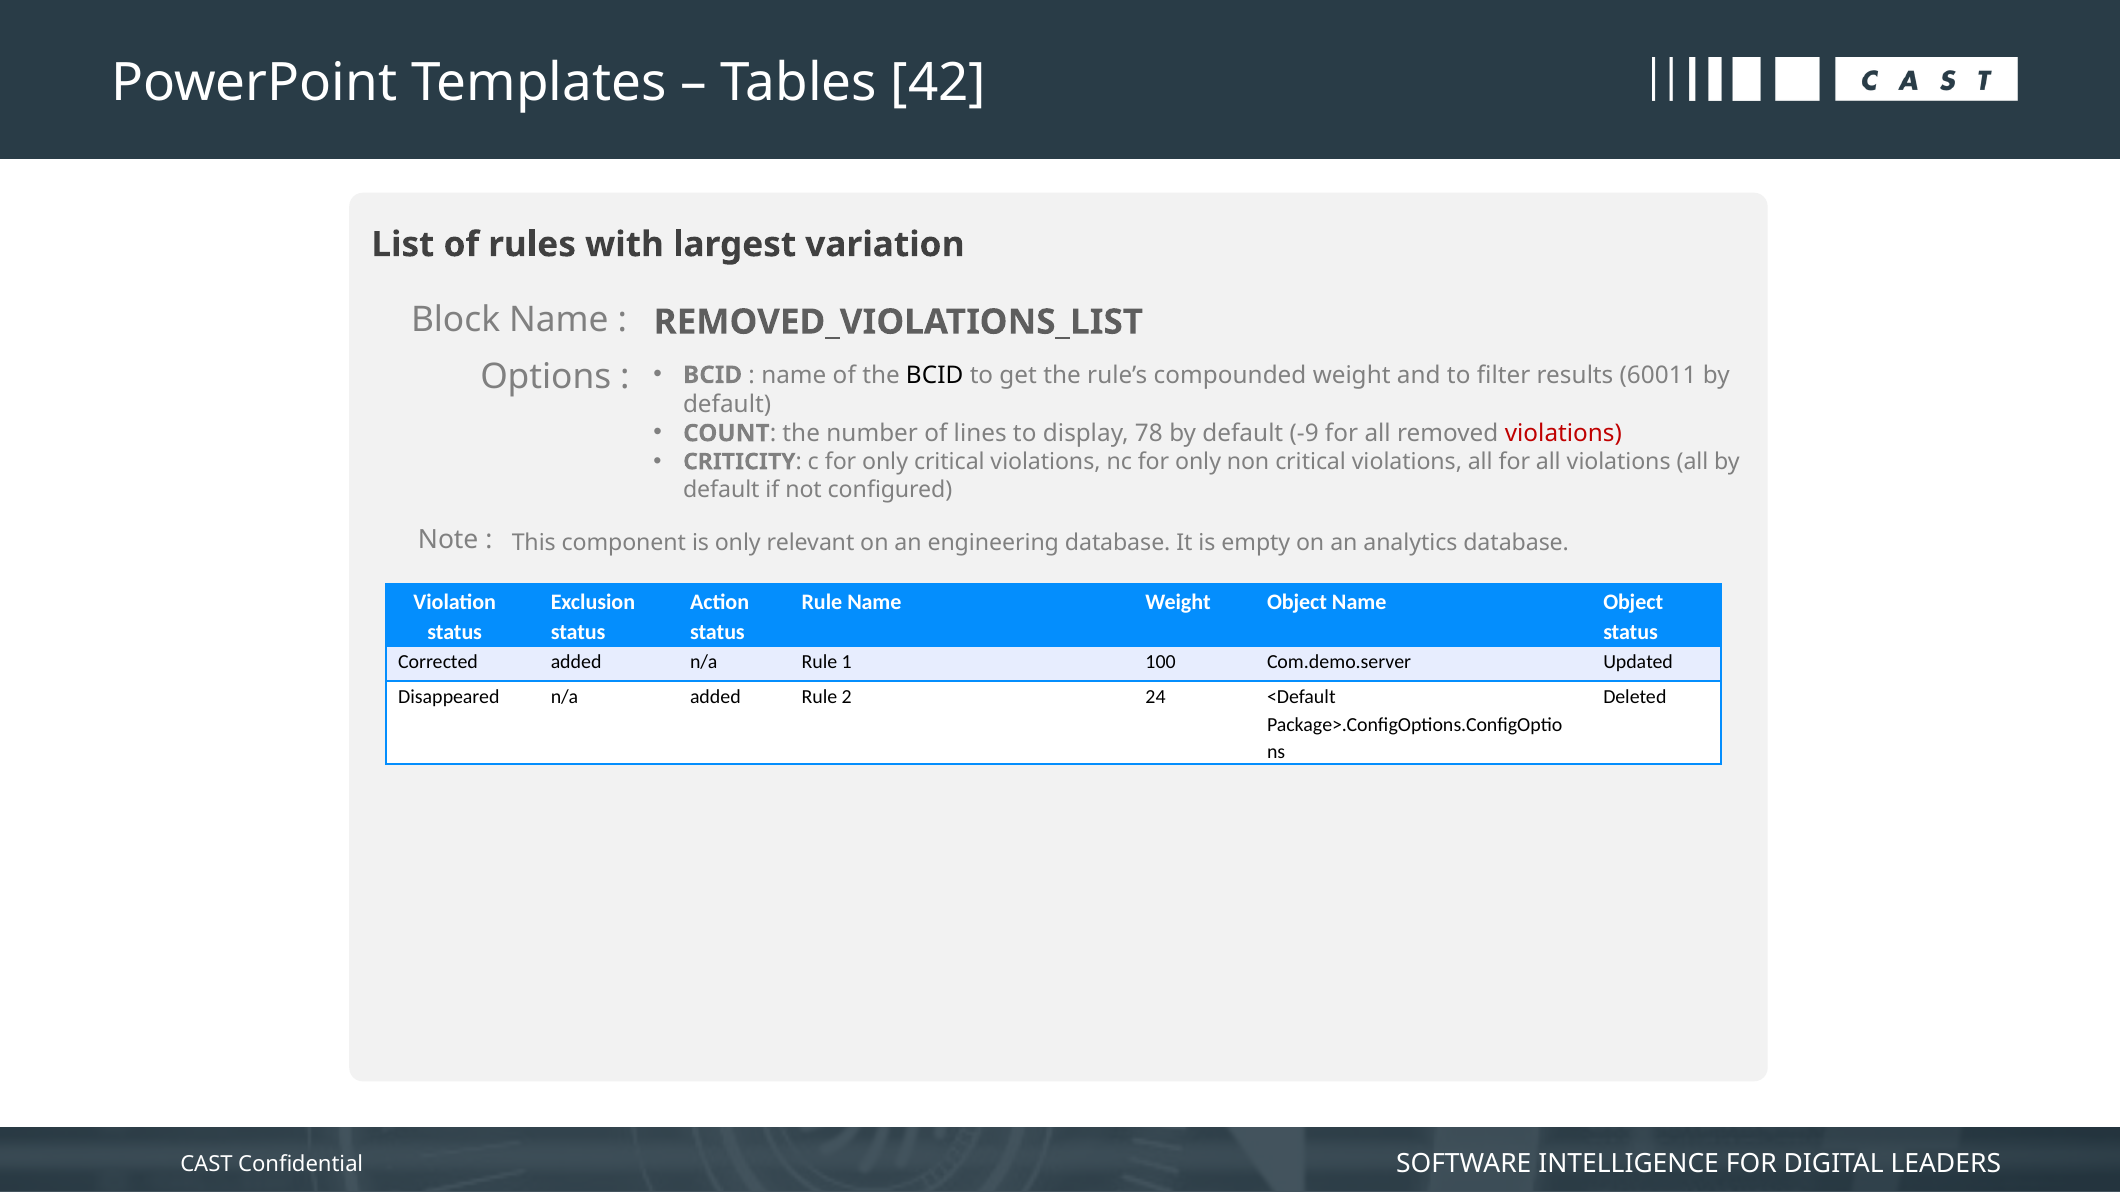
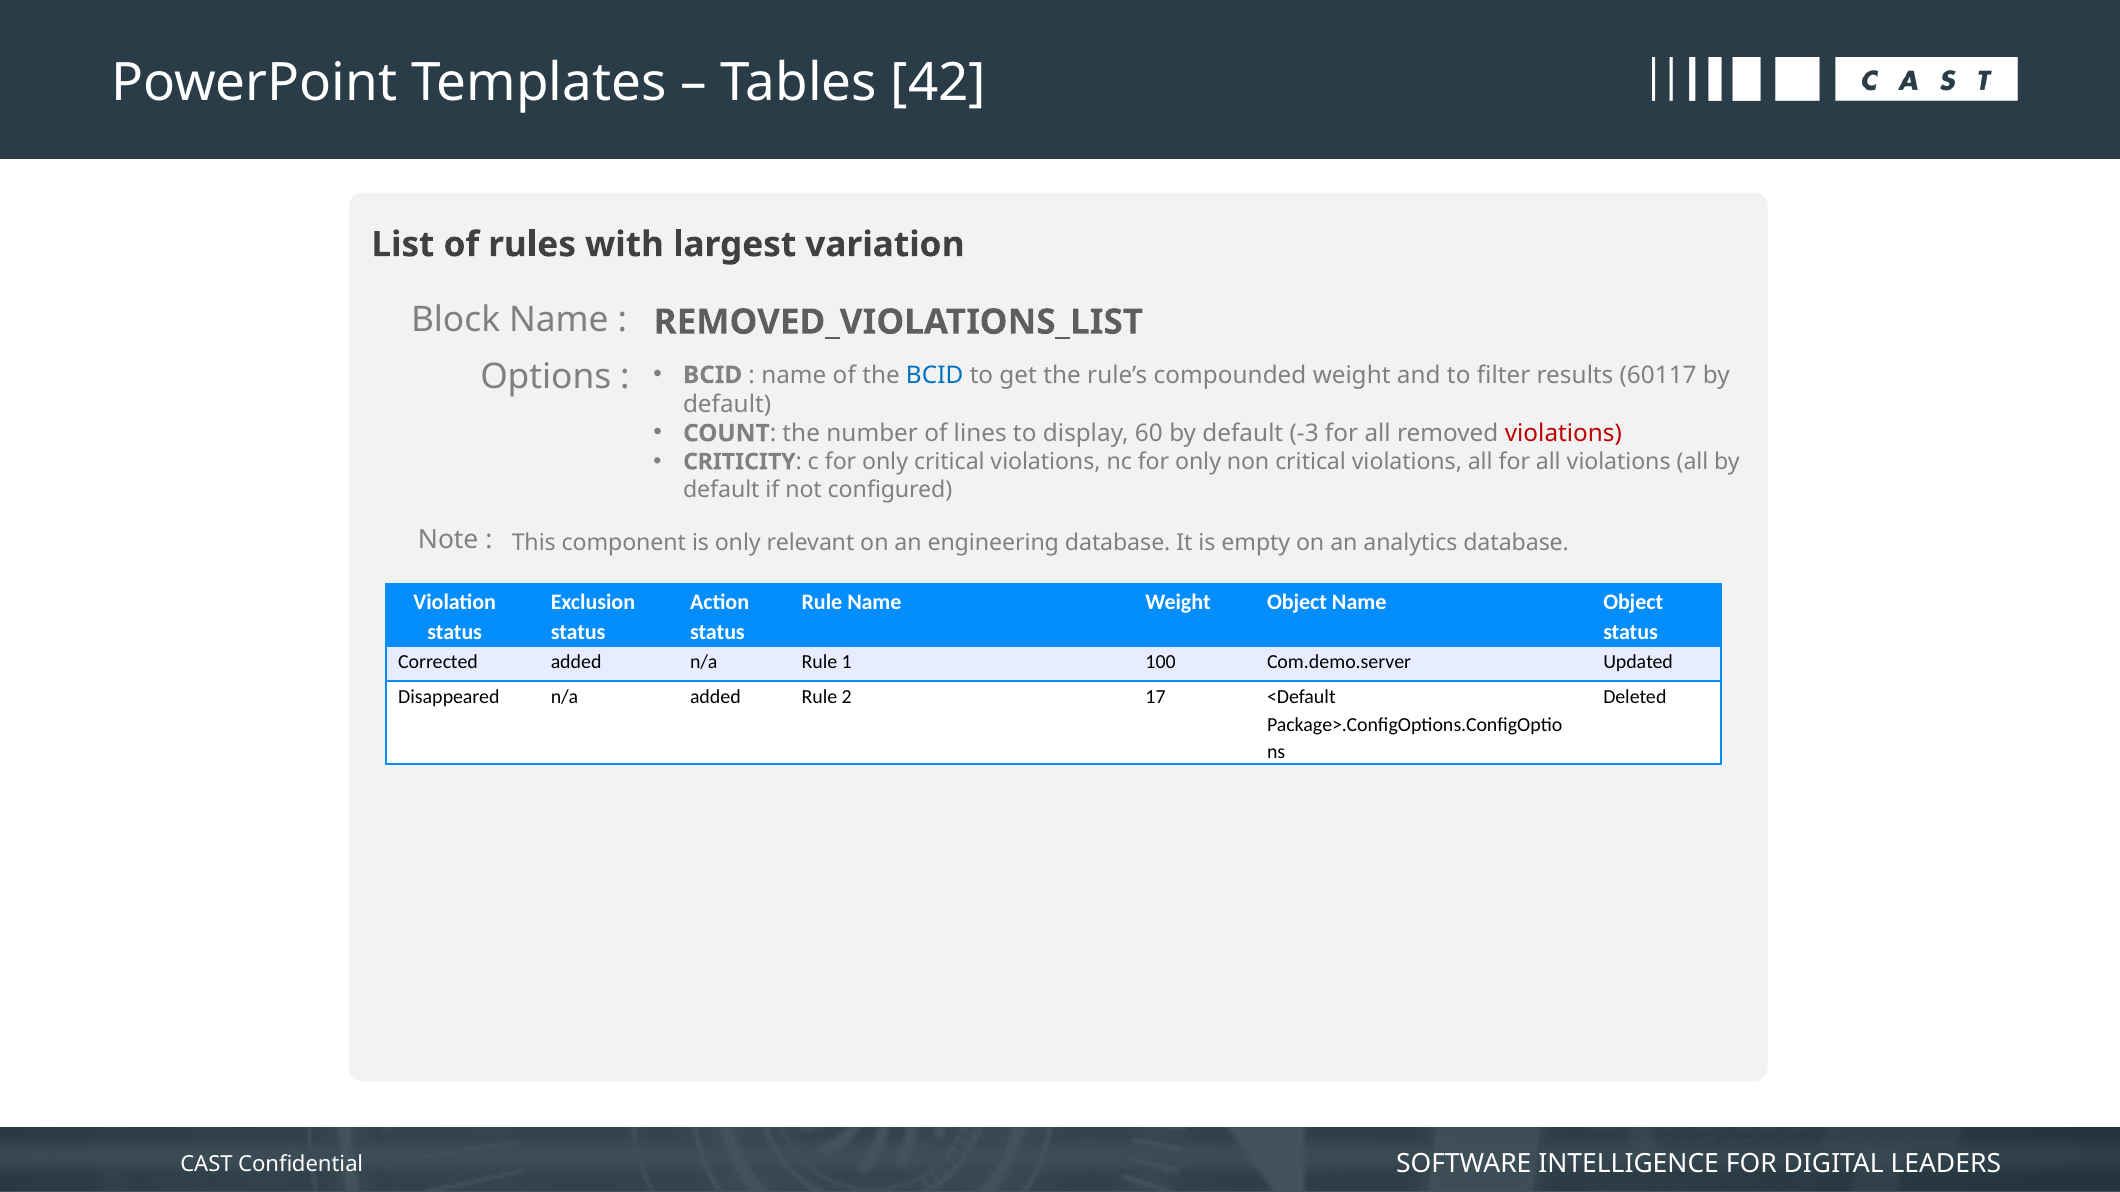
BCID at (935, 375) colour: black -> blue
60011: 60011 -> 60117
78: 78 -> 60
-9: -9 -> -3
24: 24 -> 17
